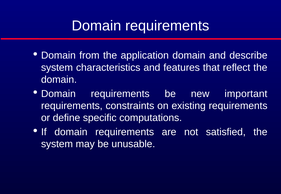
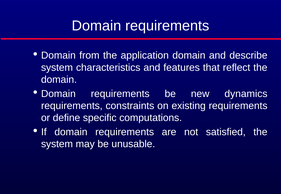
important: important -> dynamics
